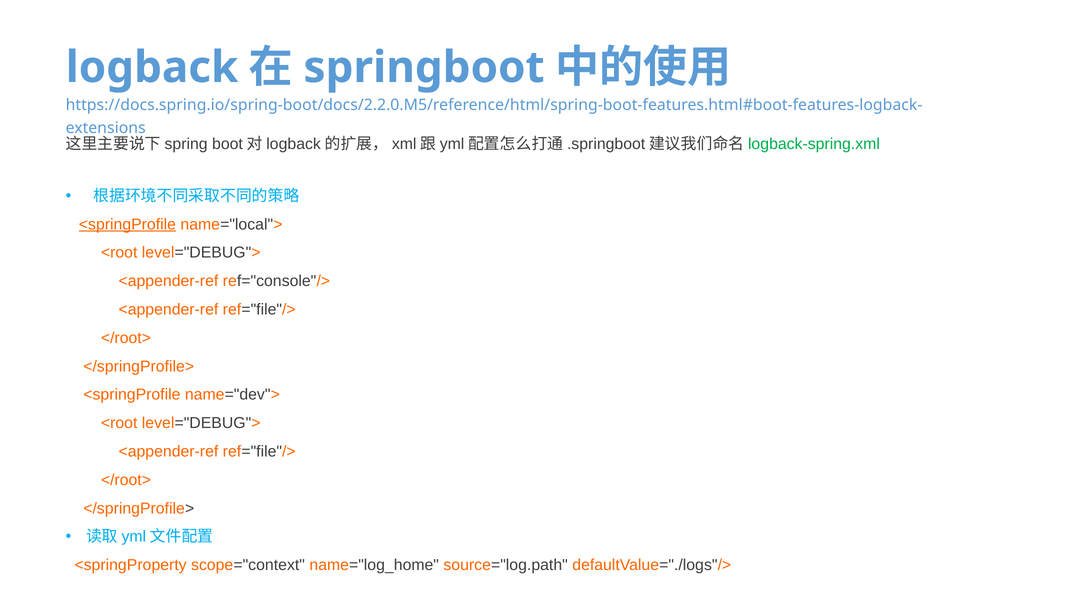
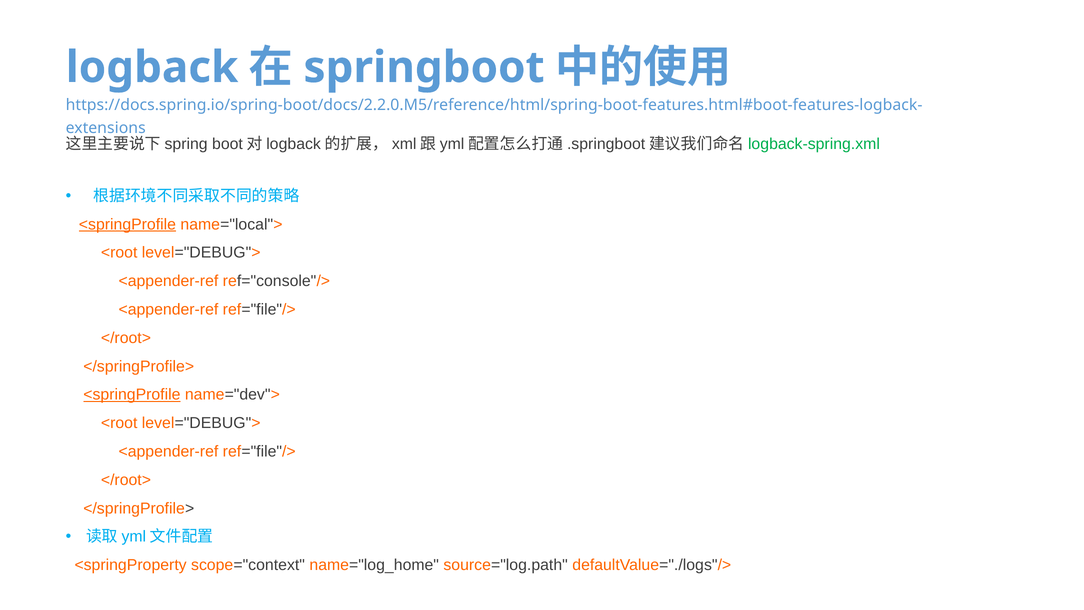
<springProfile at (132, 395) underline: none -> present
